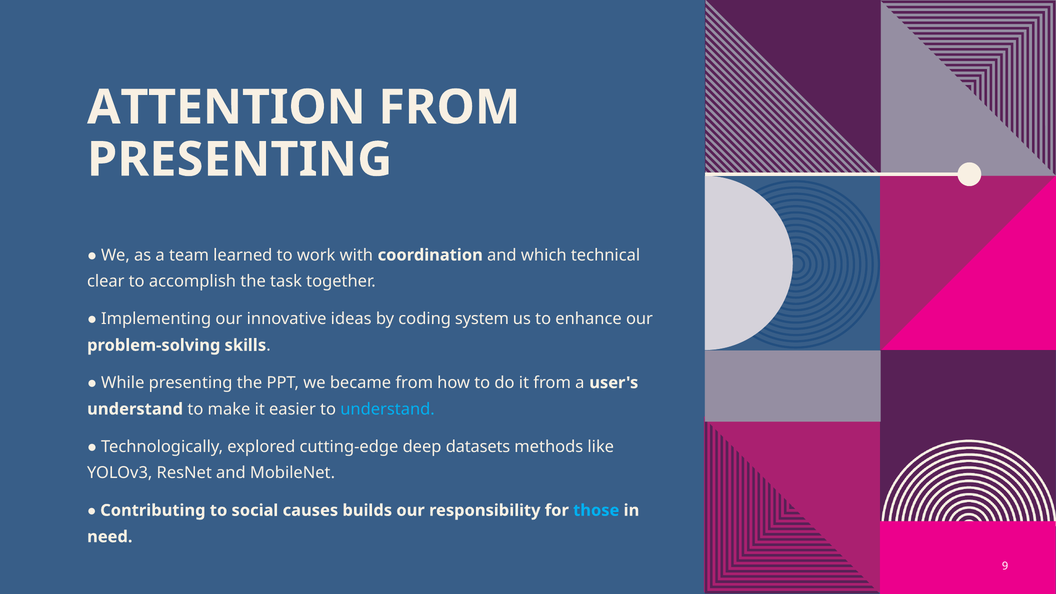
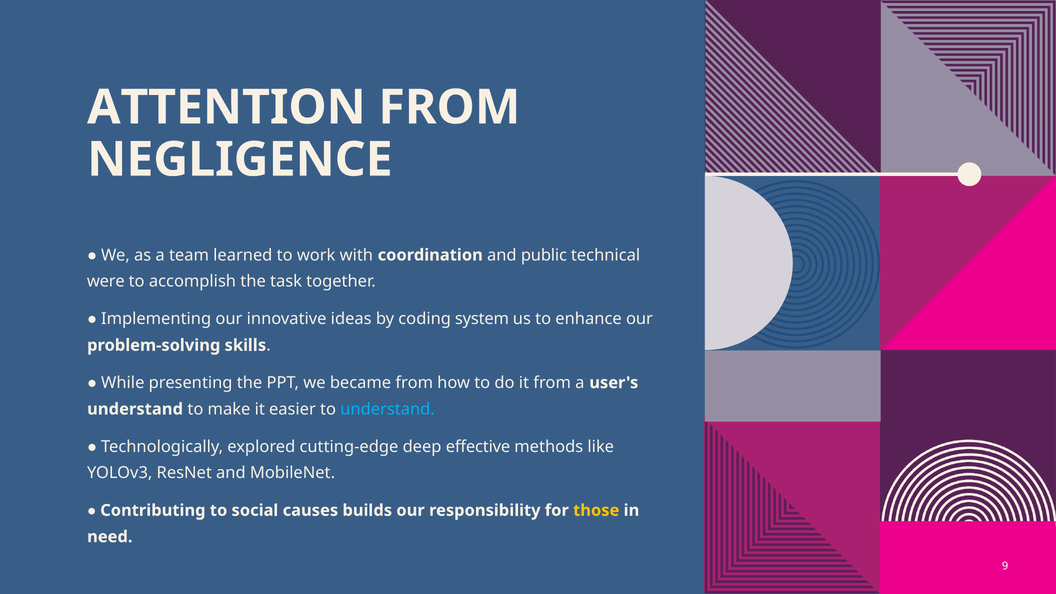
PRESENTING at (240, 160): PRESENTING -> NEGLIGENCE
which: which -> public
clear: clear -> were
datasets: datasets -> effective
those colour: light blue -> yellow
